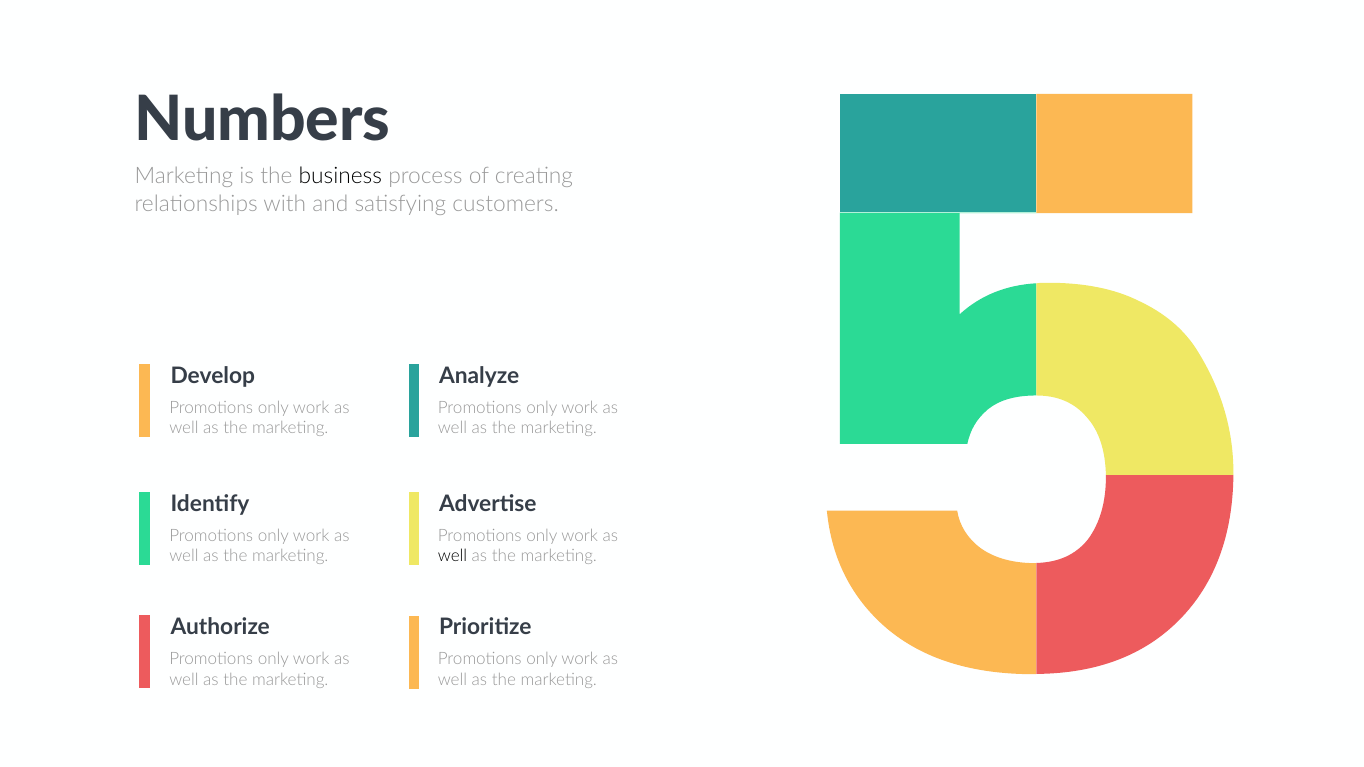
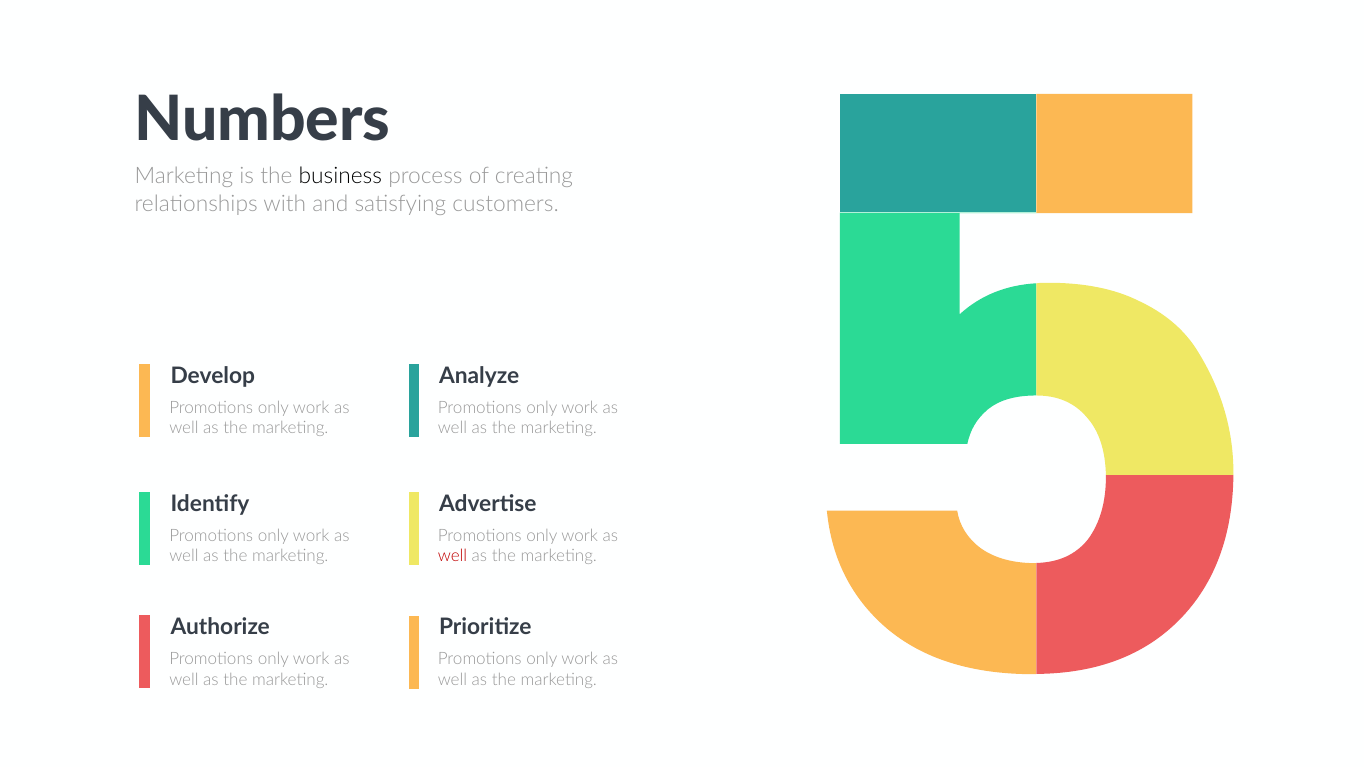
well at (452, 557) colour: black -> red
